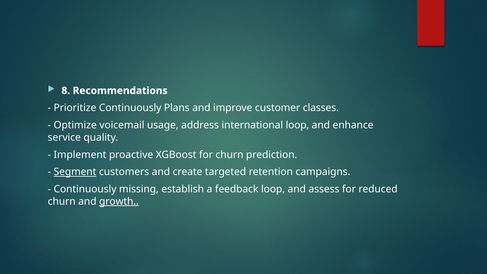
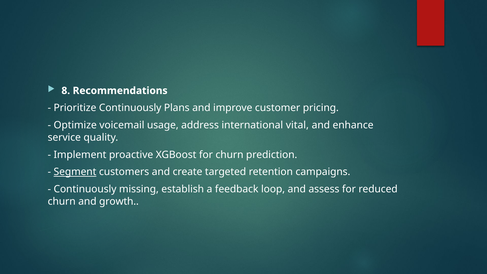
classes: classes -> pricing
international loop: loop -> vital
growth underline: present -> none
